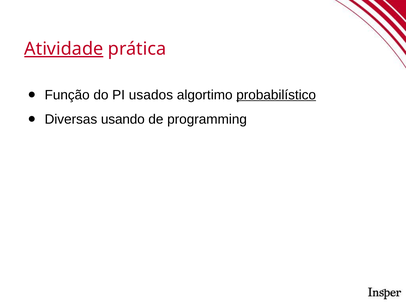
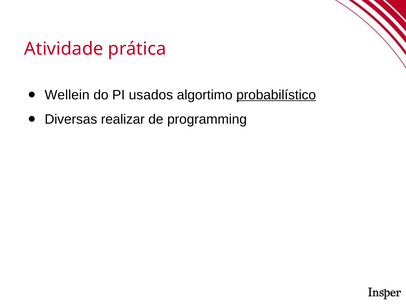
Atividade underline: present -> none
Função: Função -> Wellein
usando: usando -> realizar
